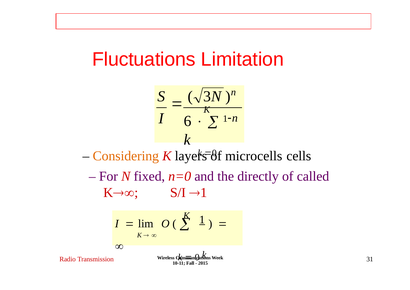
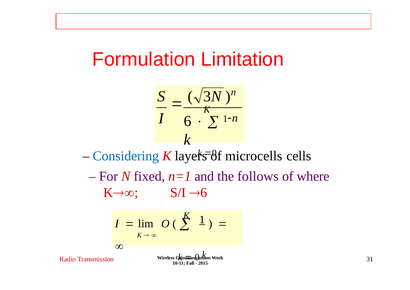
Fluctuations: Fluctuations -> Formulation
Considering colour: orange -> blue
n=0: n=0 -> n=1
directly: directly -> follows
called: called -> where
1 at (204, 193): 1 -> 6
